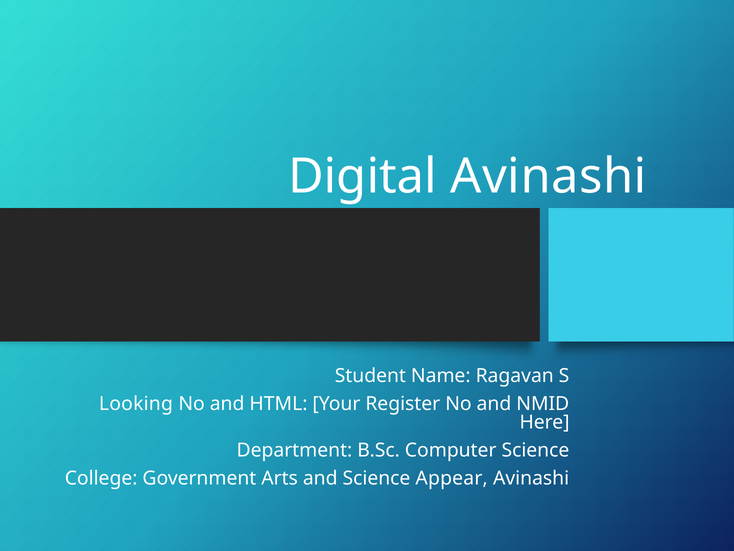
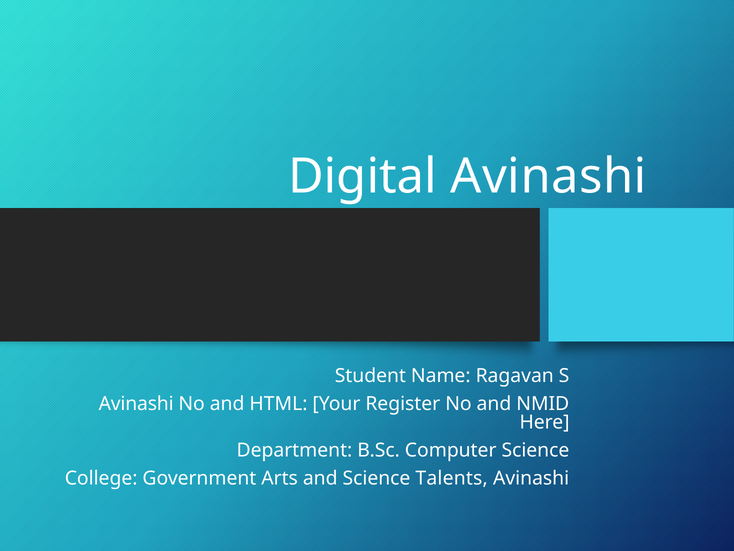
Looking at (136, 403): Looking -> Avinashi
Appear: Appear -> Talents
